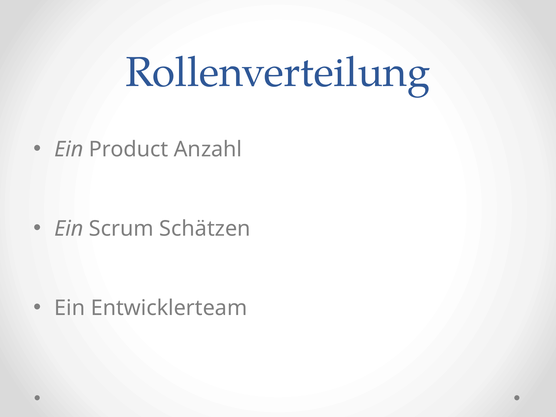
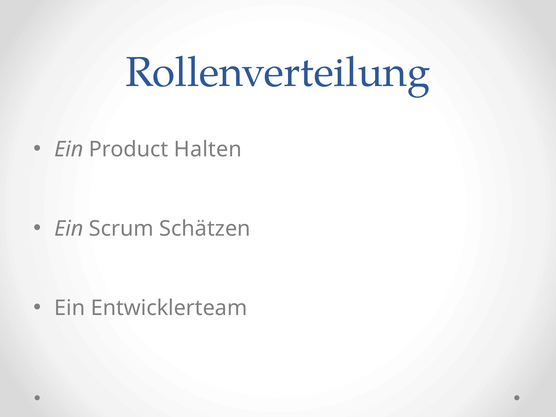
Anzahl: Anzahl -> Halten
